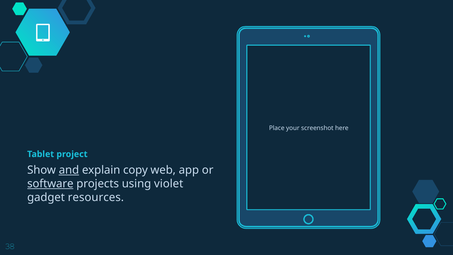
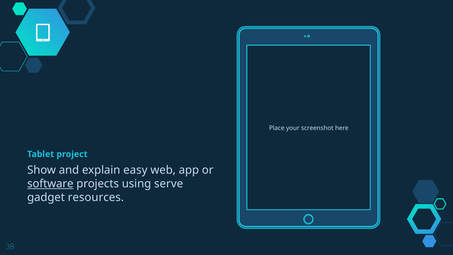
and underline: present -> none
copy: copy -> easy
violet: violet -> serve
